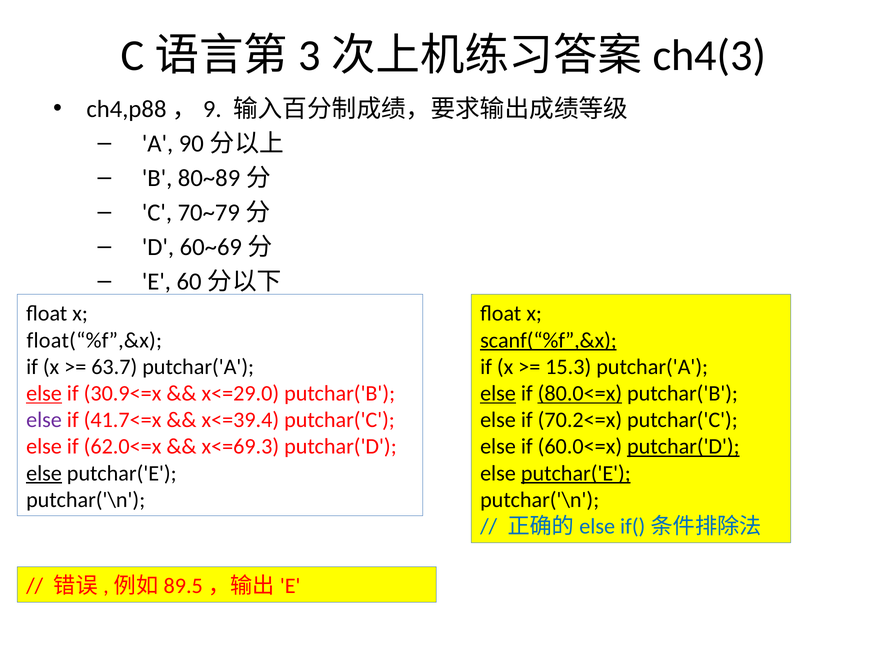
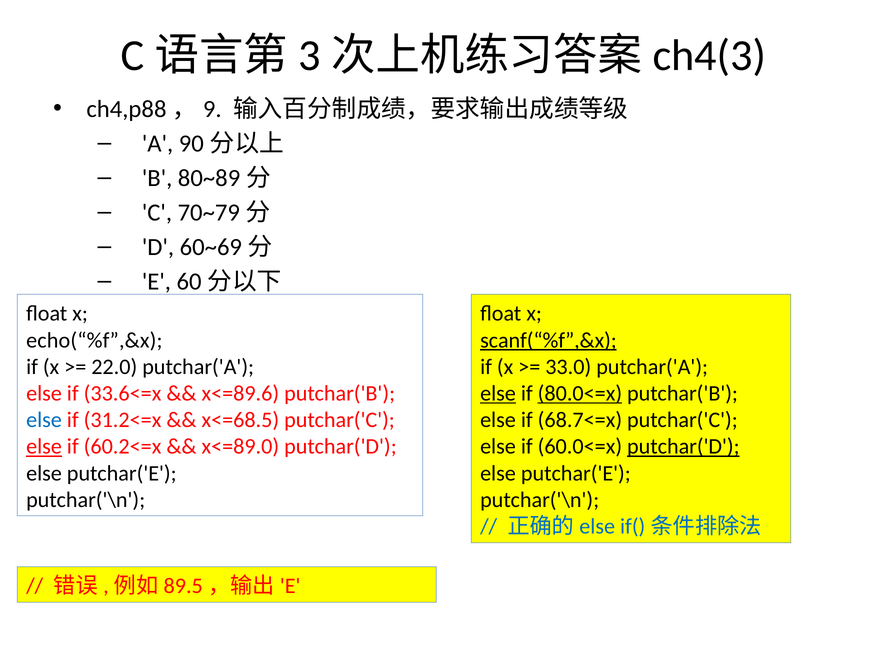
float(“%f”,&x: float(“%f”,&x -> echo(“%f”,&x
63.7: 63.7 -> 22.0
15.3: 15.3 -> 33.0
else at (44, 394) underline: present -> none
30.9<=x: 30.9<=x -> 33.6<=x
x<=29.0: x<=29.0 -> x<=89.6
else at (44, 420) colour: purple -> blue
41.7<=x: 41.7<=x -> 31.2<=x
x<=39.4: x<=39.4 -> x<=68.5
70.2<=x: 70.2<=x -> 68.7<=x
else at (44, 447) underline: none -> present
62.0<=x: 62.0<=x -> 60.2<=x
x<=69.3: x<=69.3 -> x<=89.0
else at (44, 473) underline: present -> none
putchar('E at (576, 473) underline: present -> none
